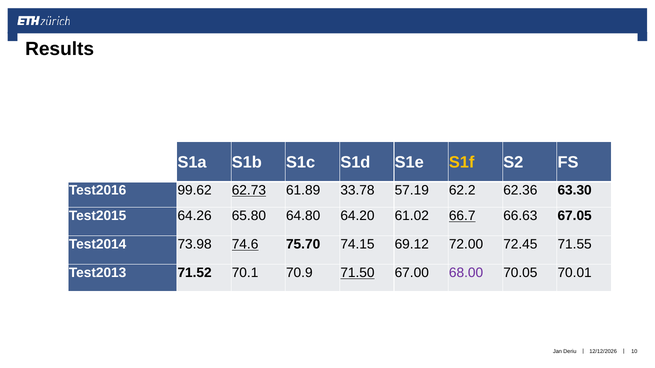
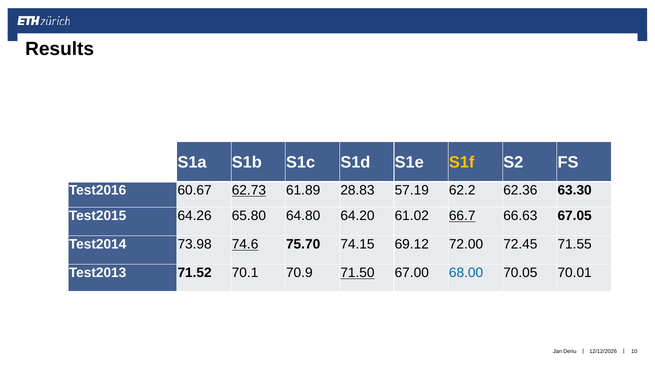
99.62: 99.62 -> 60.67
33.78: 33.78 -> 28.83
68.00 colour: purple -> blue
